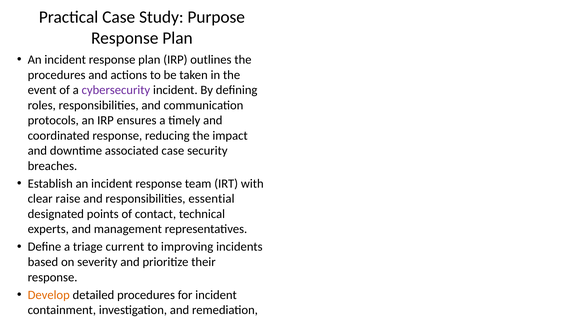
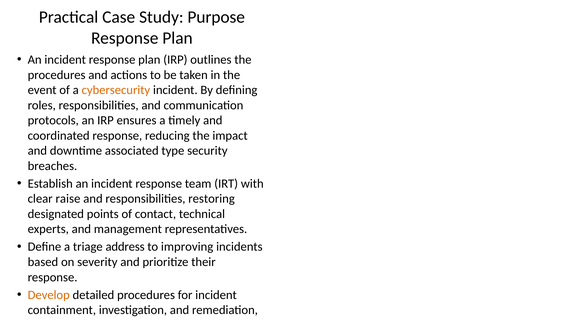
cybersecurity colour: purple -> orange
associated case: case -> type
responsibilities essential: essential -> restoring
current: current -> address
